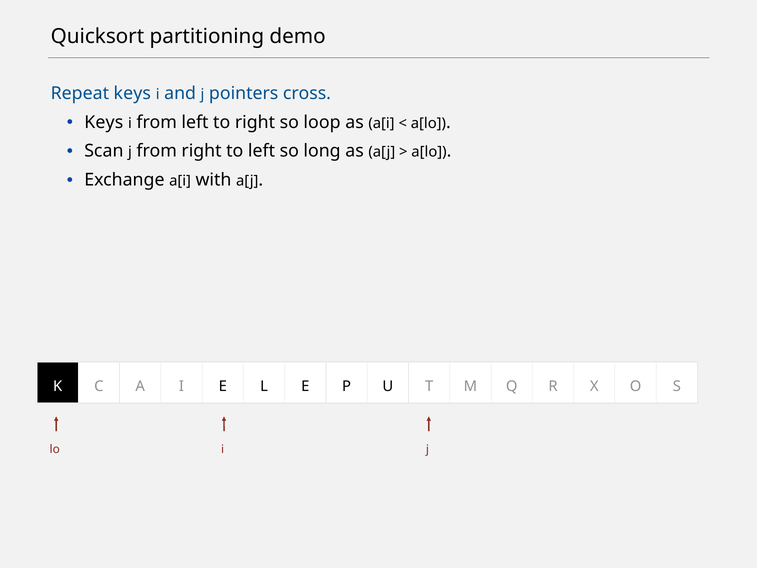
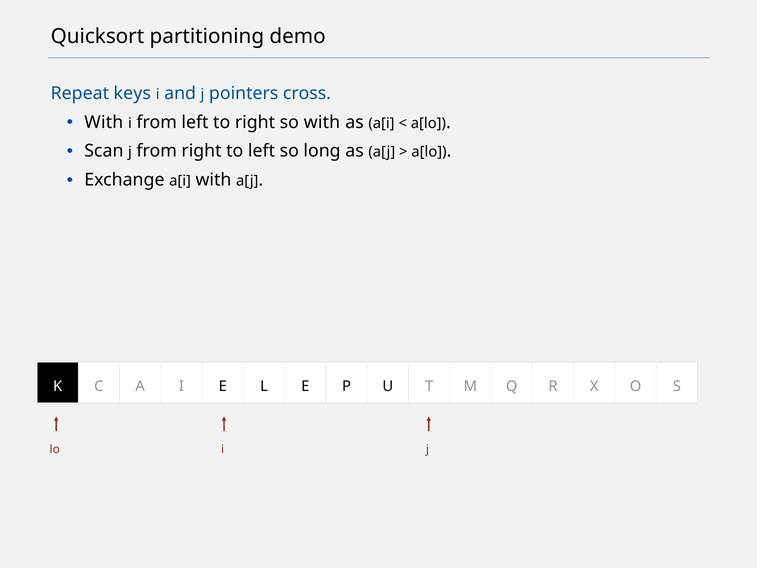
Keys at (104, 122): Keys -> With
so loop: loop -> with
